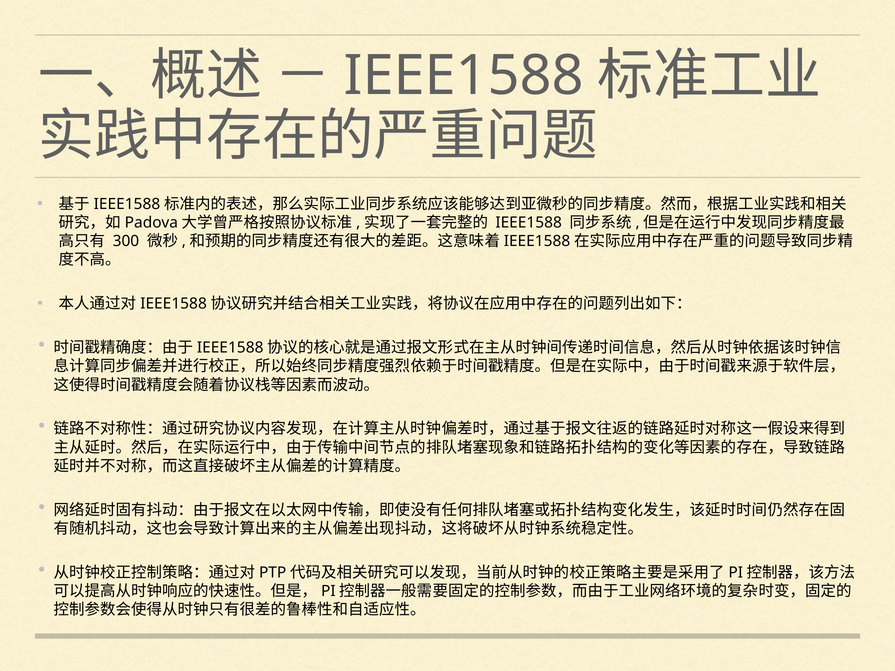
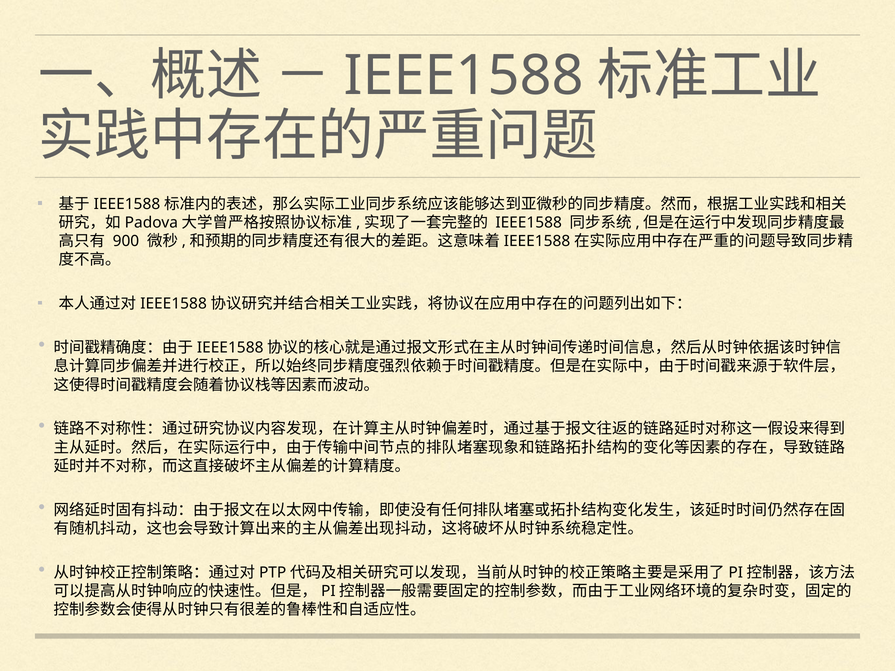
300: 300 -> 900
